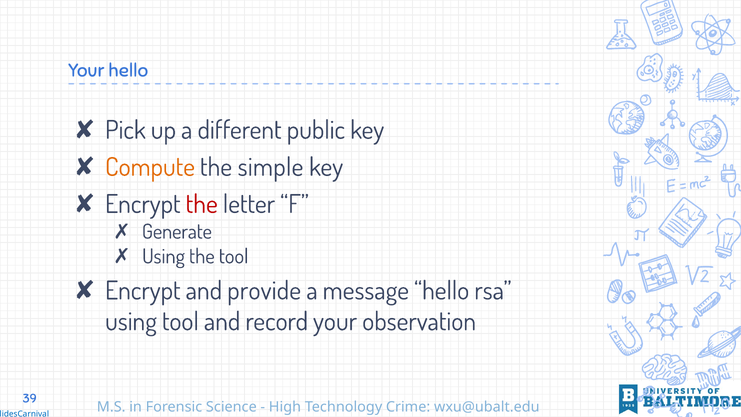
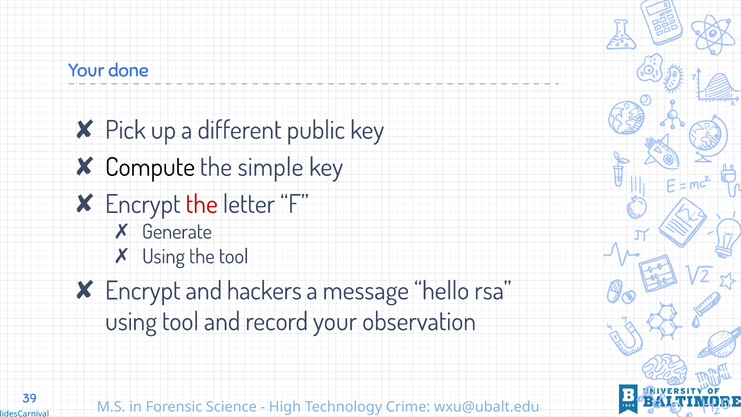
Your hello: hello -> done
Compute colour: orange -> black
provide: provide -> hackers
